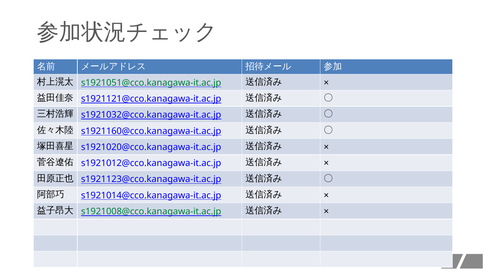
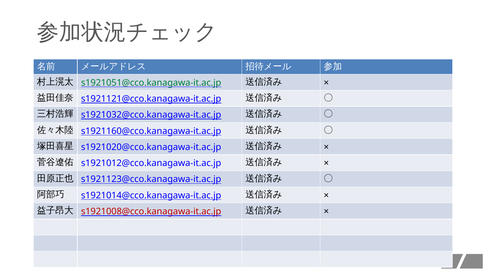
s1921008@cco.kanagawa-it.ac.jp colour: green -> red
